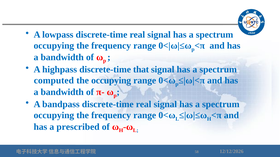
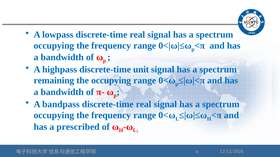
that: that -> unit
computed: computed -> remaining
